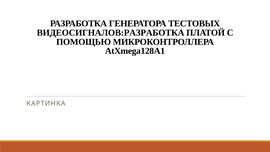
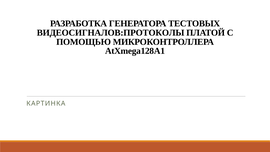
ВИДЕОСИГНАЛОВ:РАЗРАБОТКА: ВИДЕОСИГНАЛОВ:РАЗРАБОТКА -> ВИДЕОСИГНАЛОВ:ПРОТОКОЛЫ
